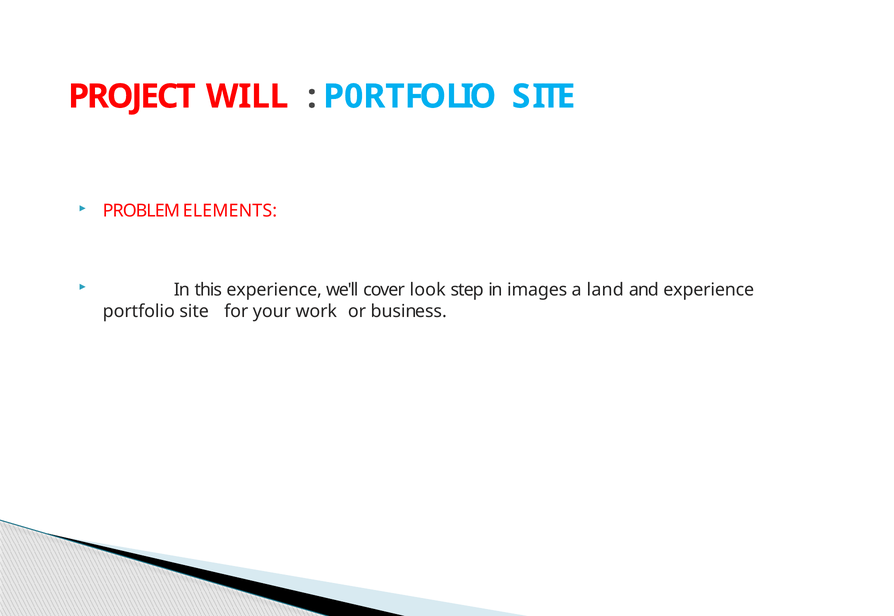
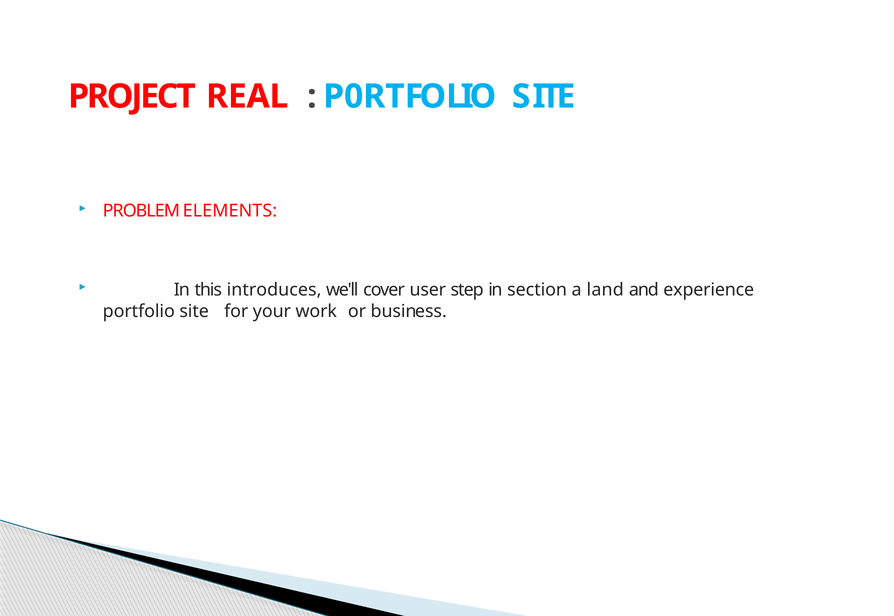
WILL: WILL -> REAL
this experience: experience -> introduces
look: look -> user
images: images -> section
